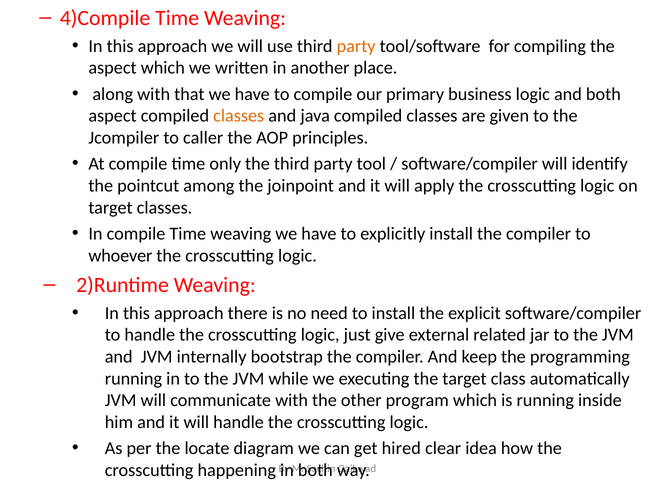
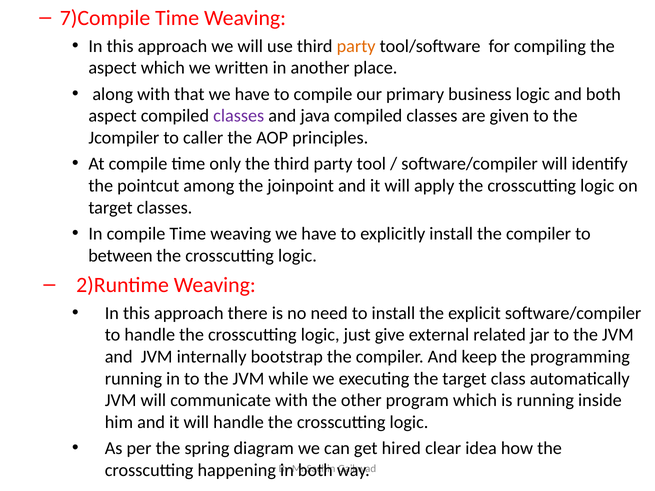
4)Compile: 4)Compile -> 7)Compile
classes at (239, 116) colour: orange -> purple
whoever: whoever -> between
locate: locate -> spring
